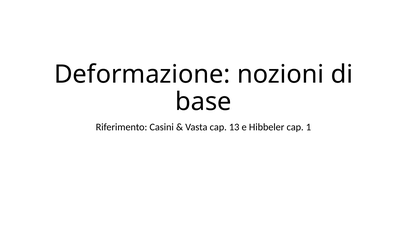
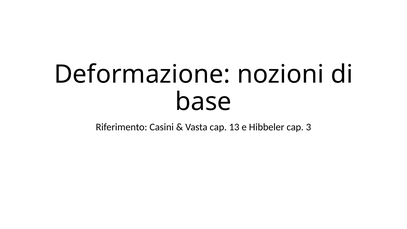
1: 1 -> 3
